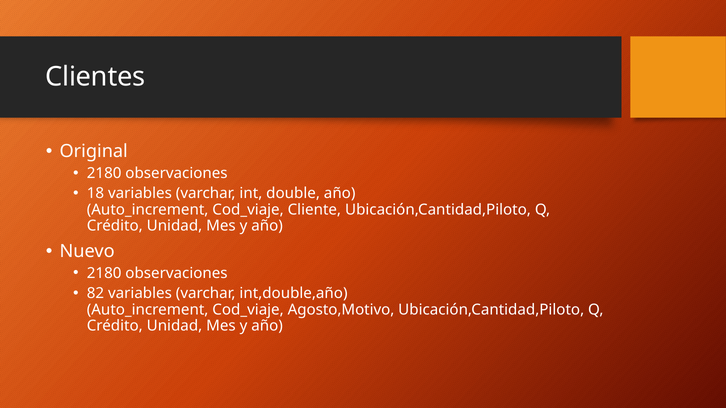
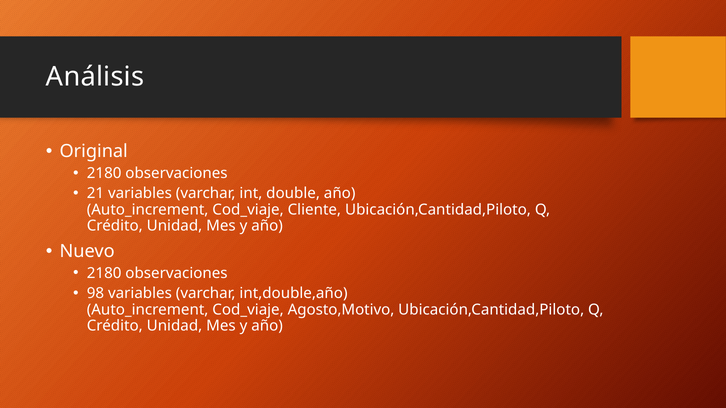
Clientes: Clientes -> Análisis
18: 18 -> 21
82: 82 -> 98
